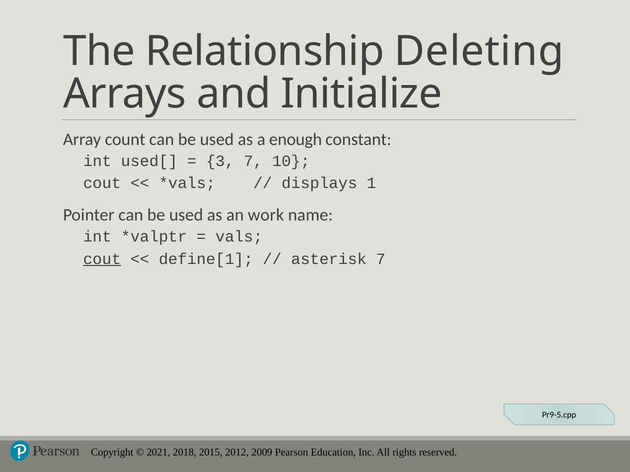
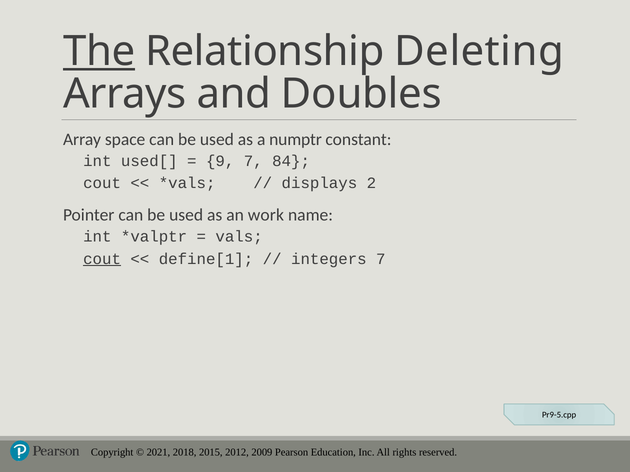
The underline: none -> present
Initialize: Initialize -> Doubles
count: count -> space
enough: enough -> numptr
3: 3 -> 9
10: 10 -> 84
1: 1 -> 2
asterisk: asterisk -> integers
